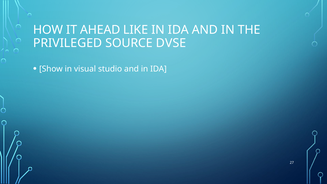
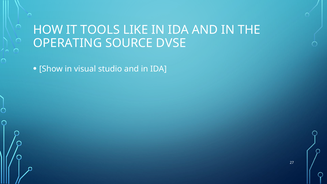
AHEAD: AHEAD -> TOOLS
PRIVILEGED: PRIVILEGED -> OPERATING
